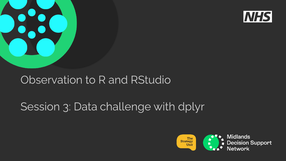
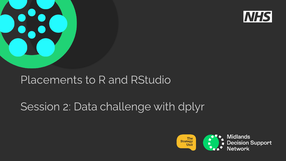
Observation: Observation -> Placements
3: 3 -> 2
